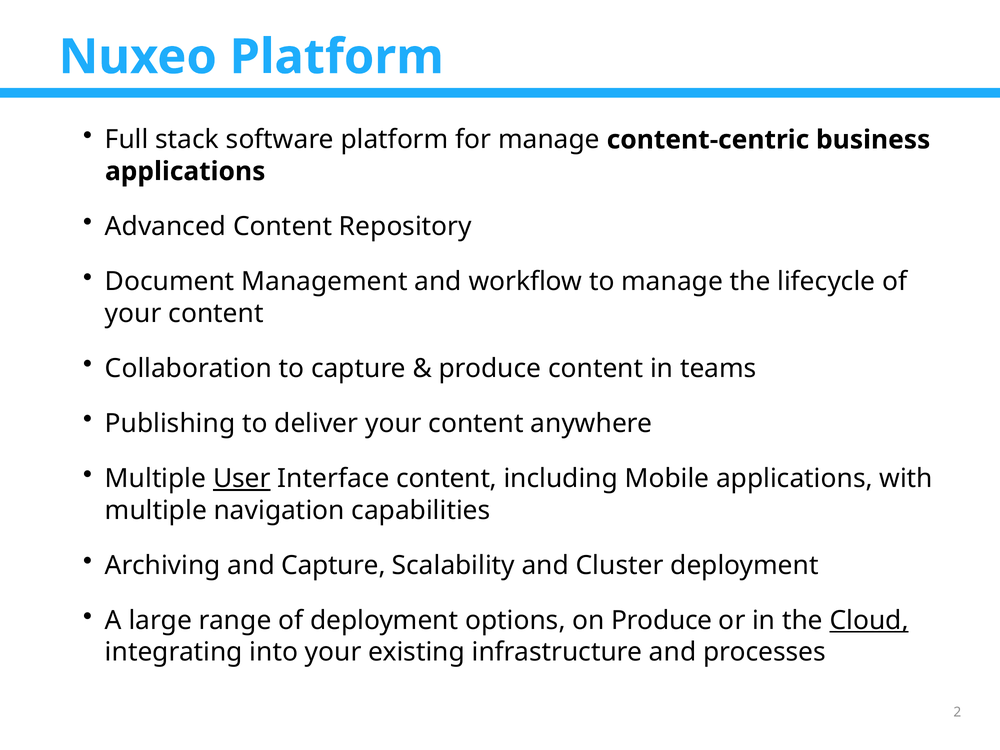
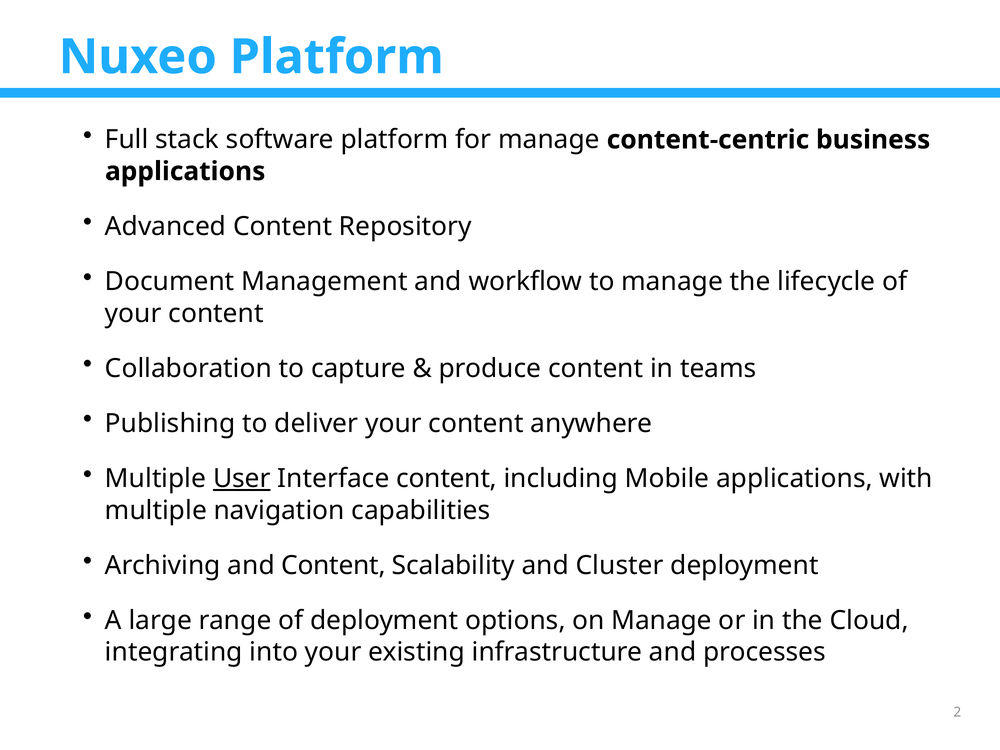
and Capture: Capture -> Content
on Produce: Produce -> Manage
Cloud underline: present -> none
